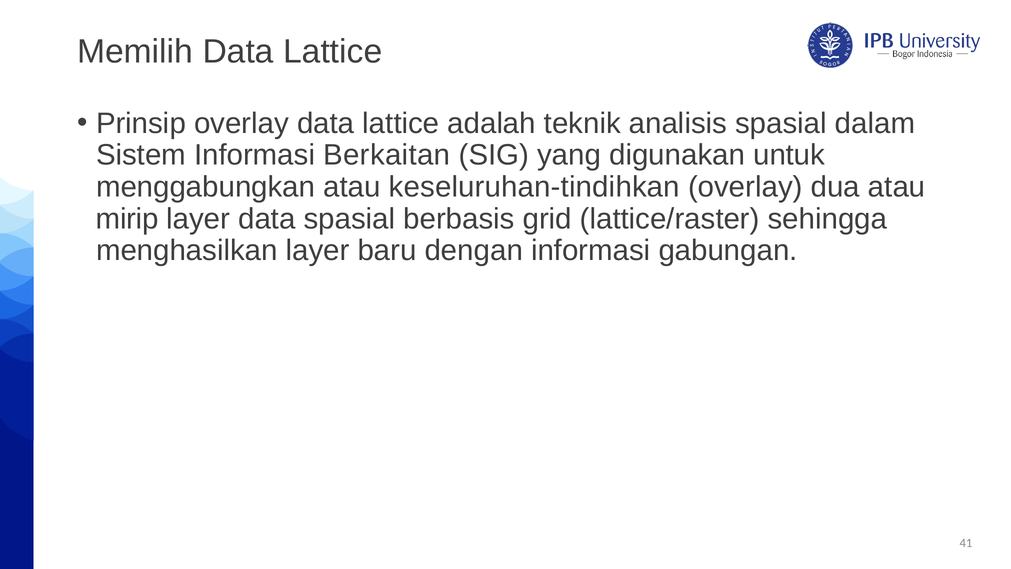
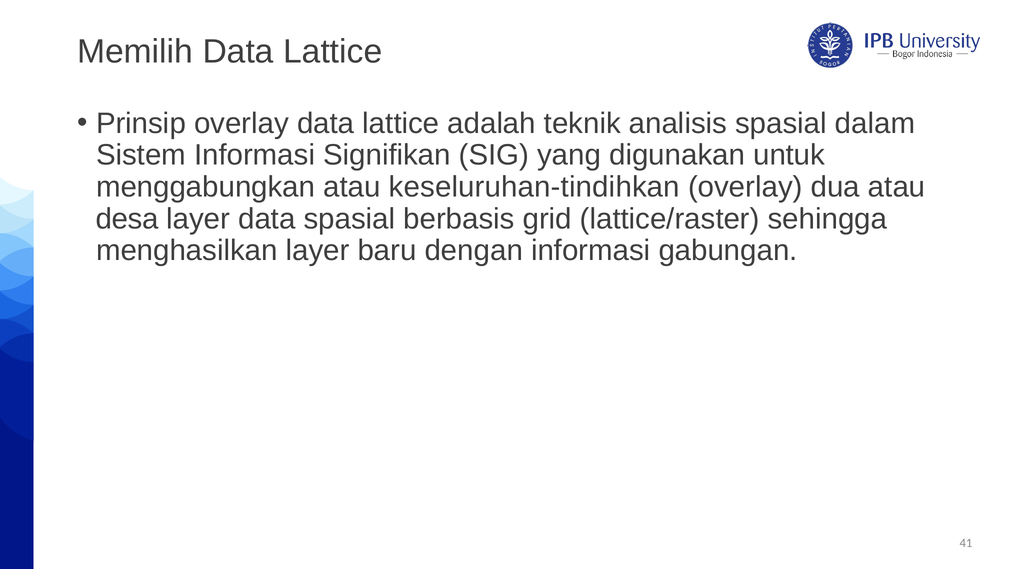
Berkaitan: Berkaitan -> Signifikan
mirip: mirip -> desa
